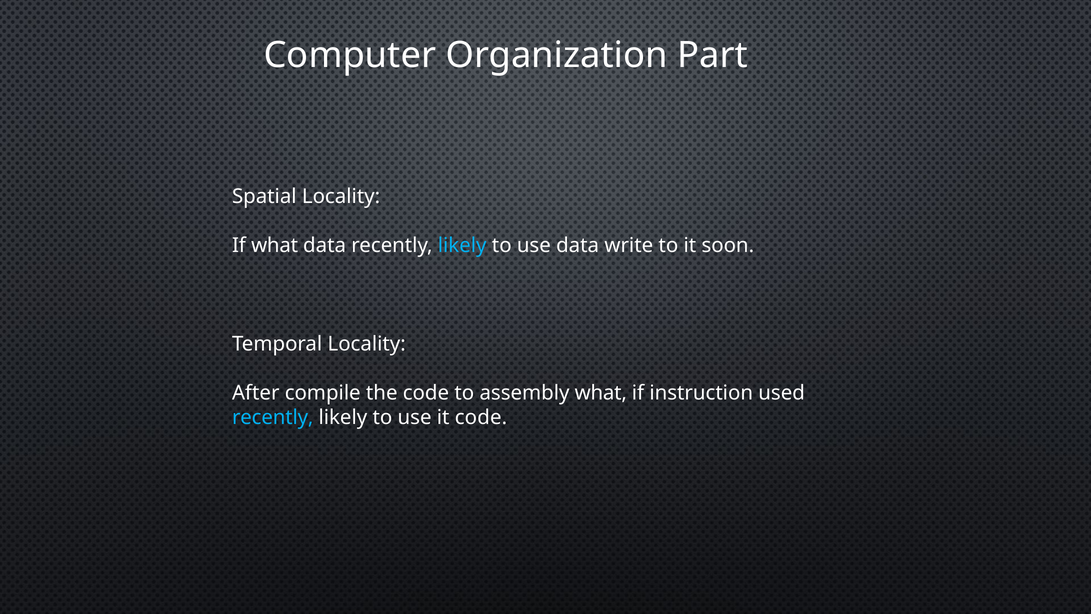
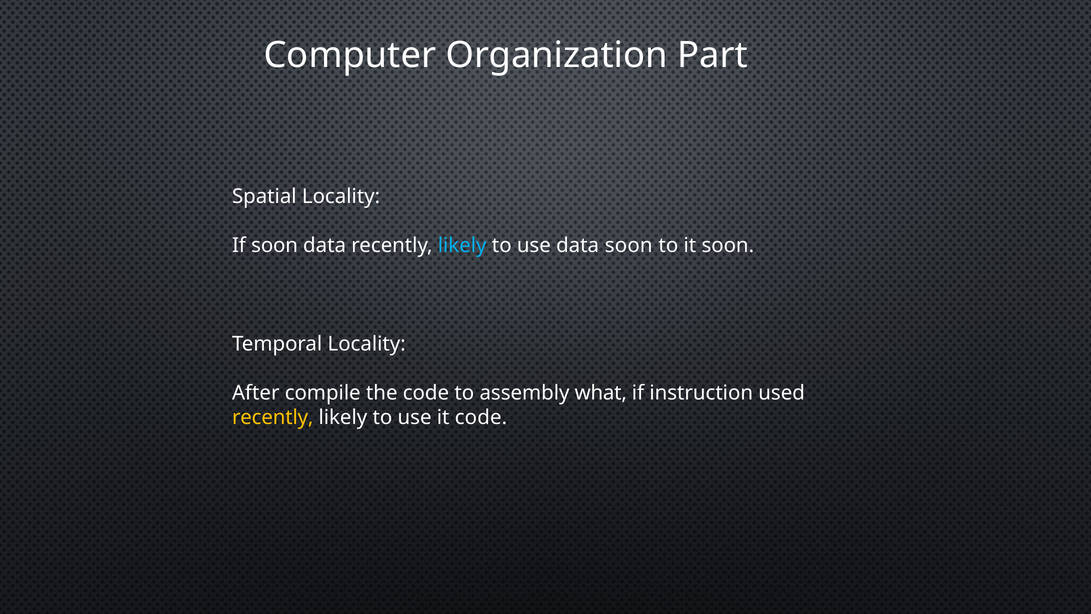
If what: what -> soon
data write: write -> soon
recently at (273, 417) colour: light blue -> yellow
